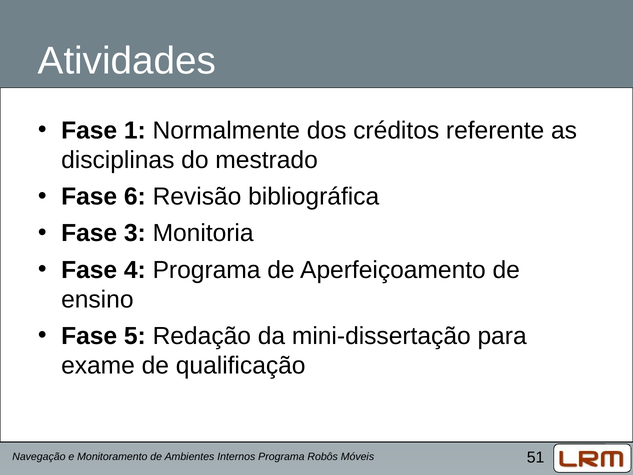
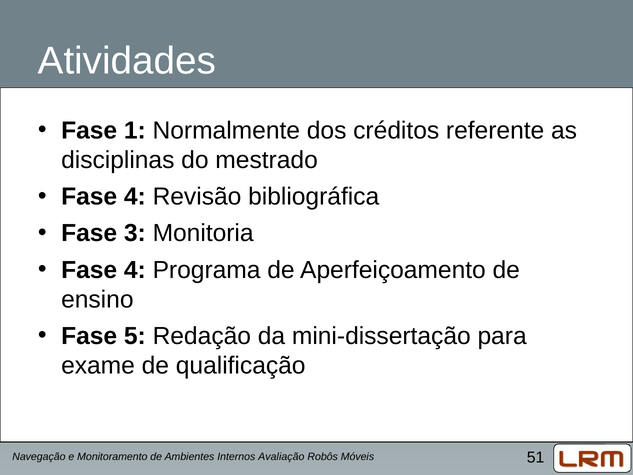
6 at (135, 197): 6 -> 4
Internos Programa: Programa -> Avaliação
